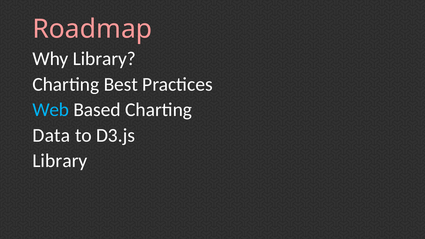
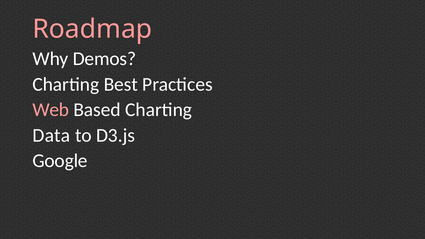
Why Library: Library -> Demos
Web colour: light blue -> pink
Library at (60, 161): Library -> Google
